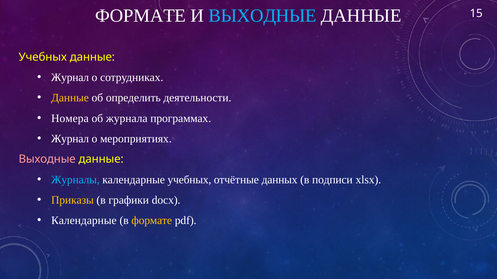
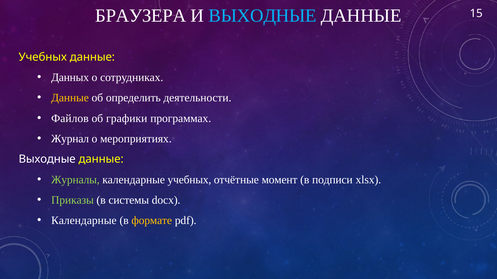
ФОРМАТЕ at (141, 16): ФОРМАТЕ -> БРАУЗЕРА
Журнал at (70, 78): Журнал -> Данных
Номера: Номера -> Файлов
журнала: журнала -> графики
Выходные at (47, 159) colour: pink -> white
Журналы colour: light blue -> light green
данных: данных -> момент
Приказы colour: yellow -> light green
графики: графики -> системы
